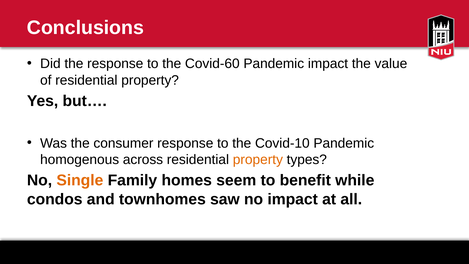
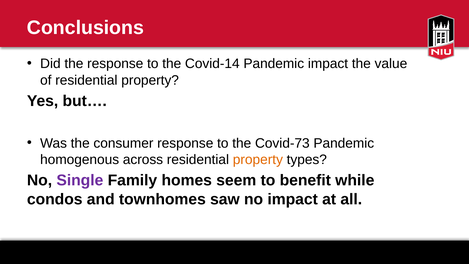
Covid-60: Covid-60 -> Covid-14
Covid-10: Covid-10 -> Covid-73
Single colour: orange -> purple
